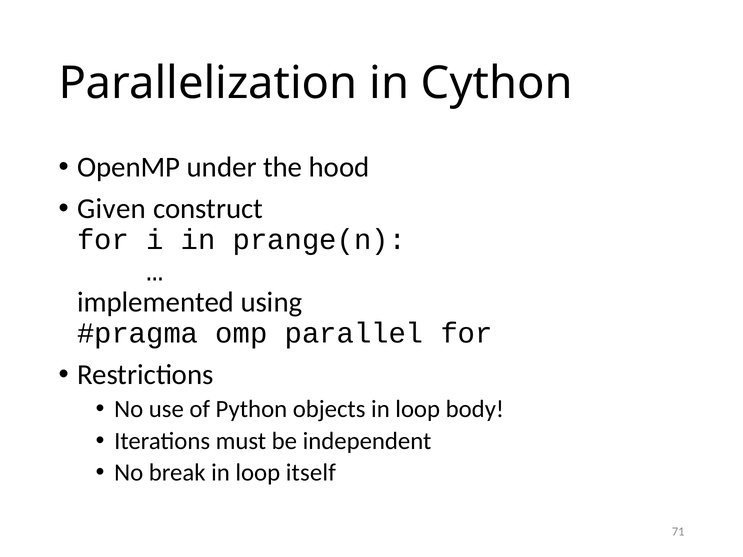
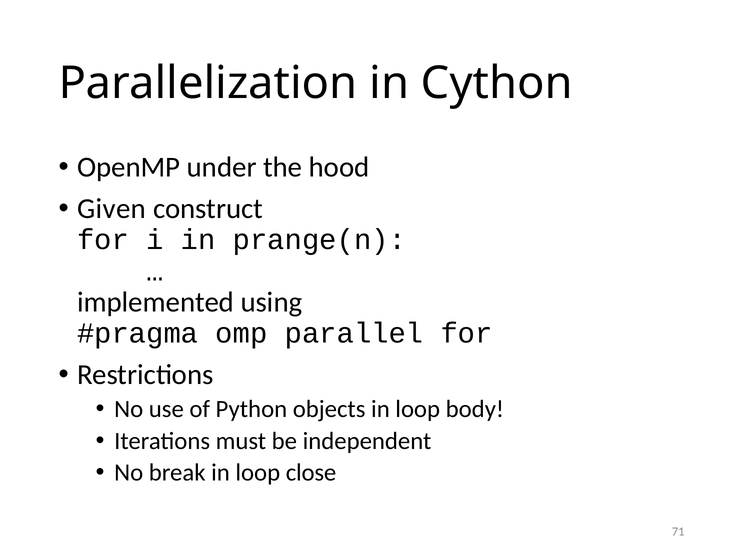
itself: itself -> close
